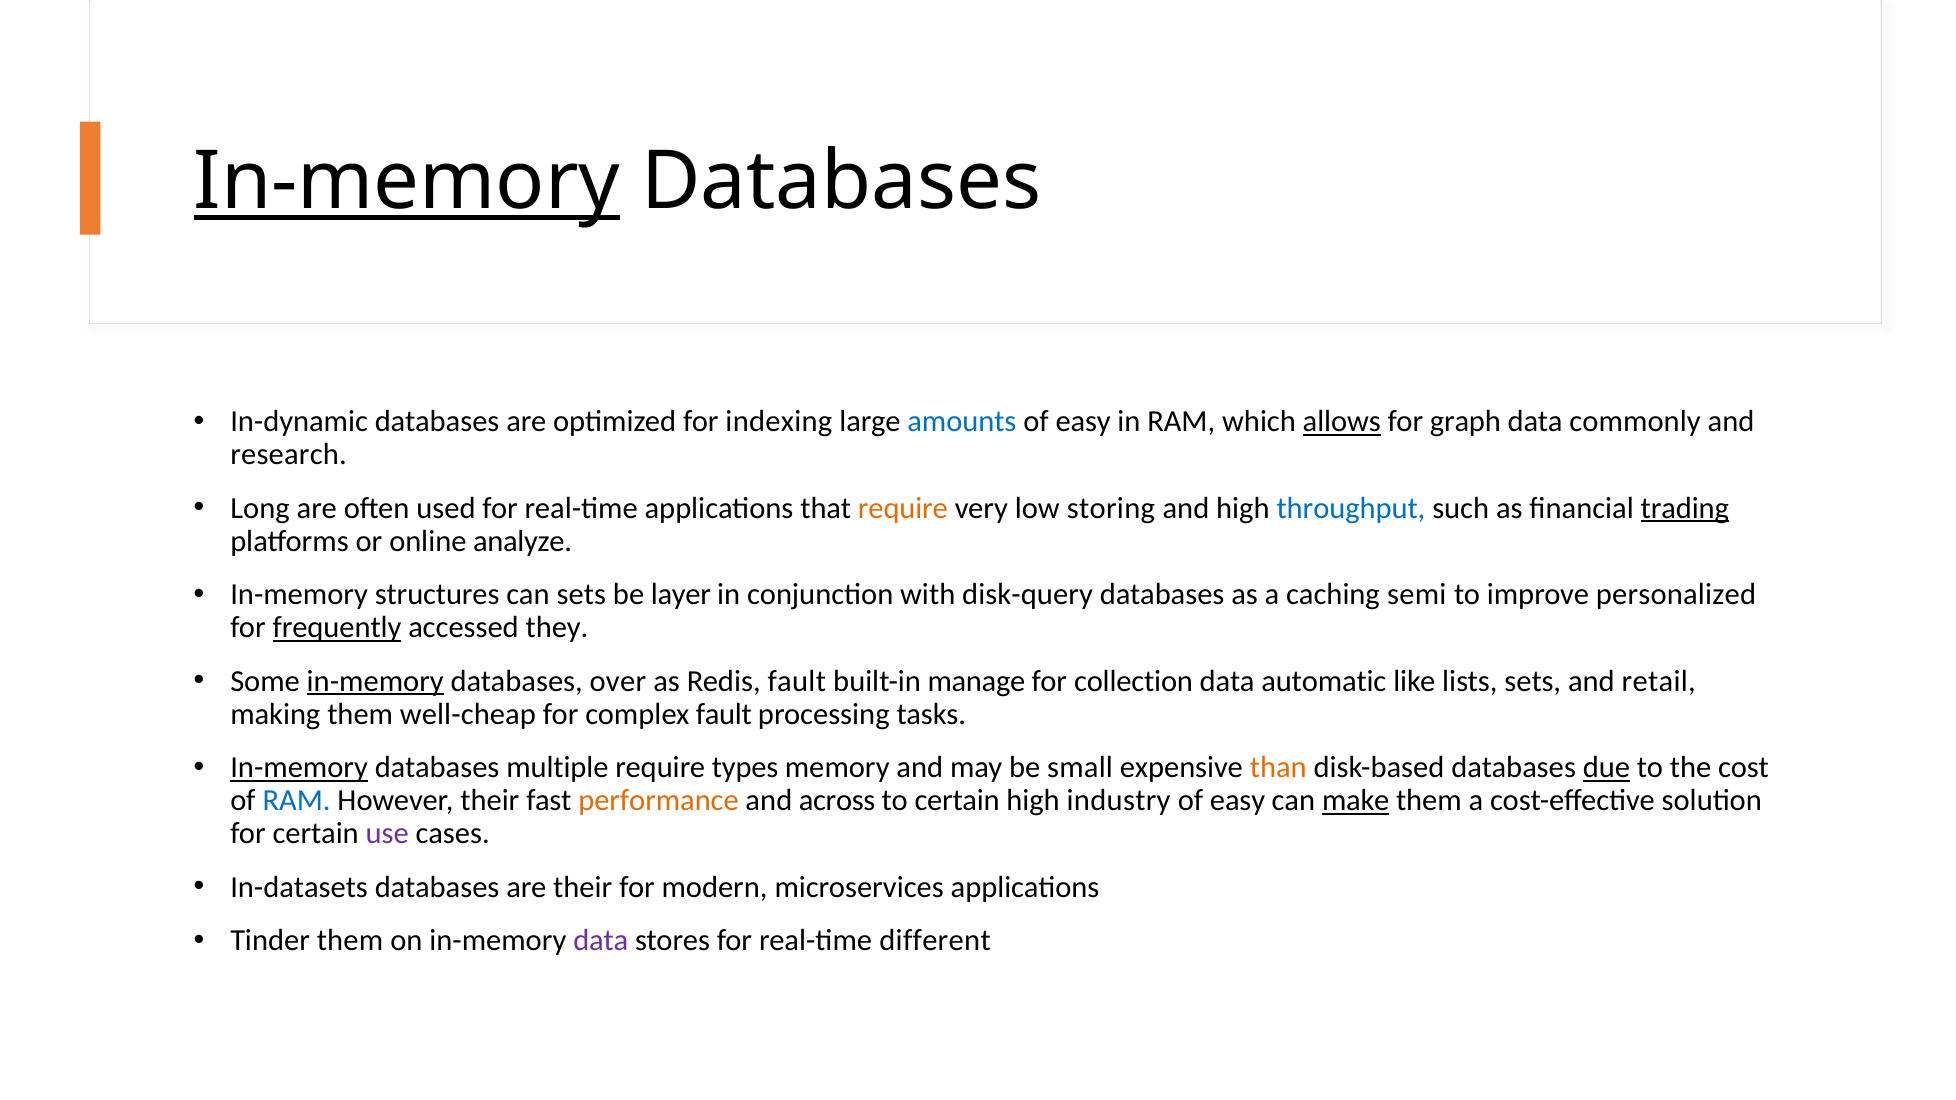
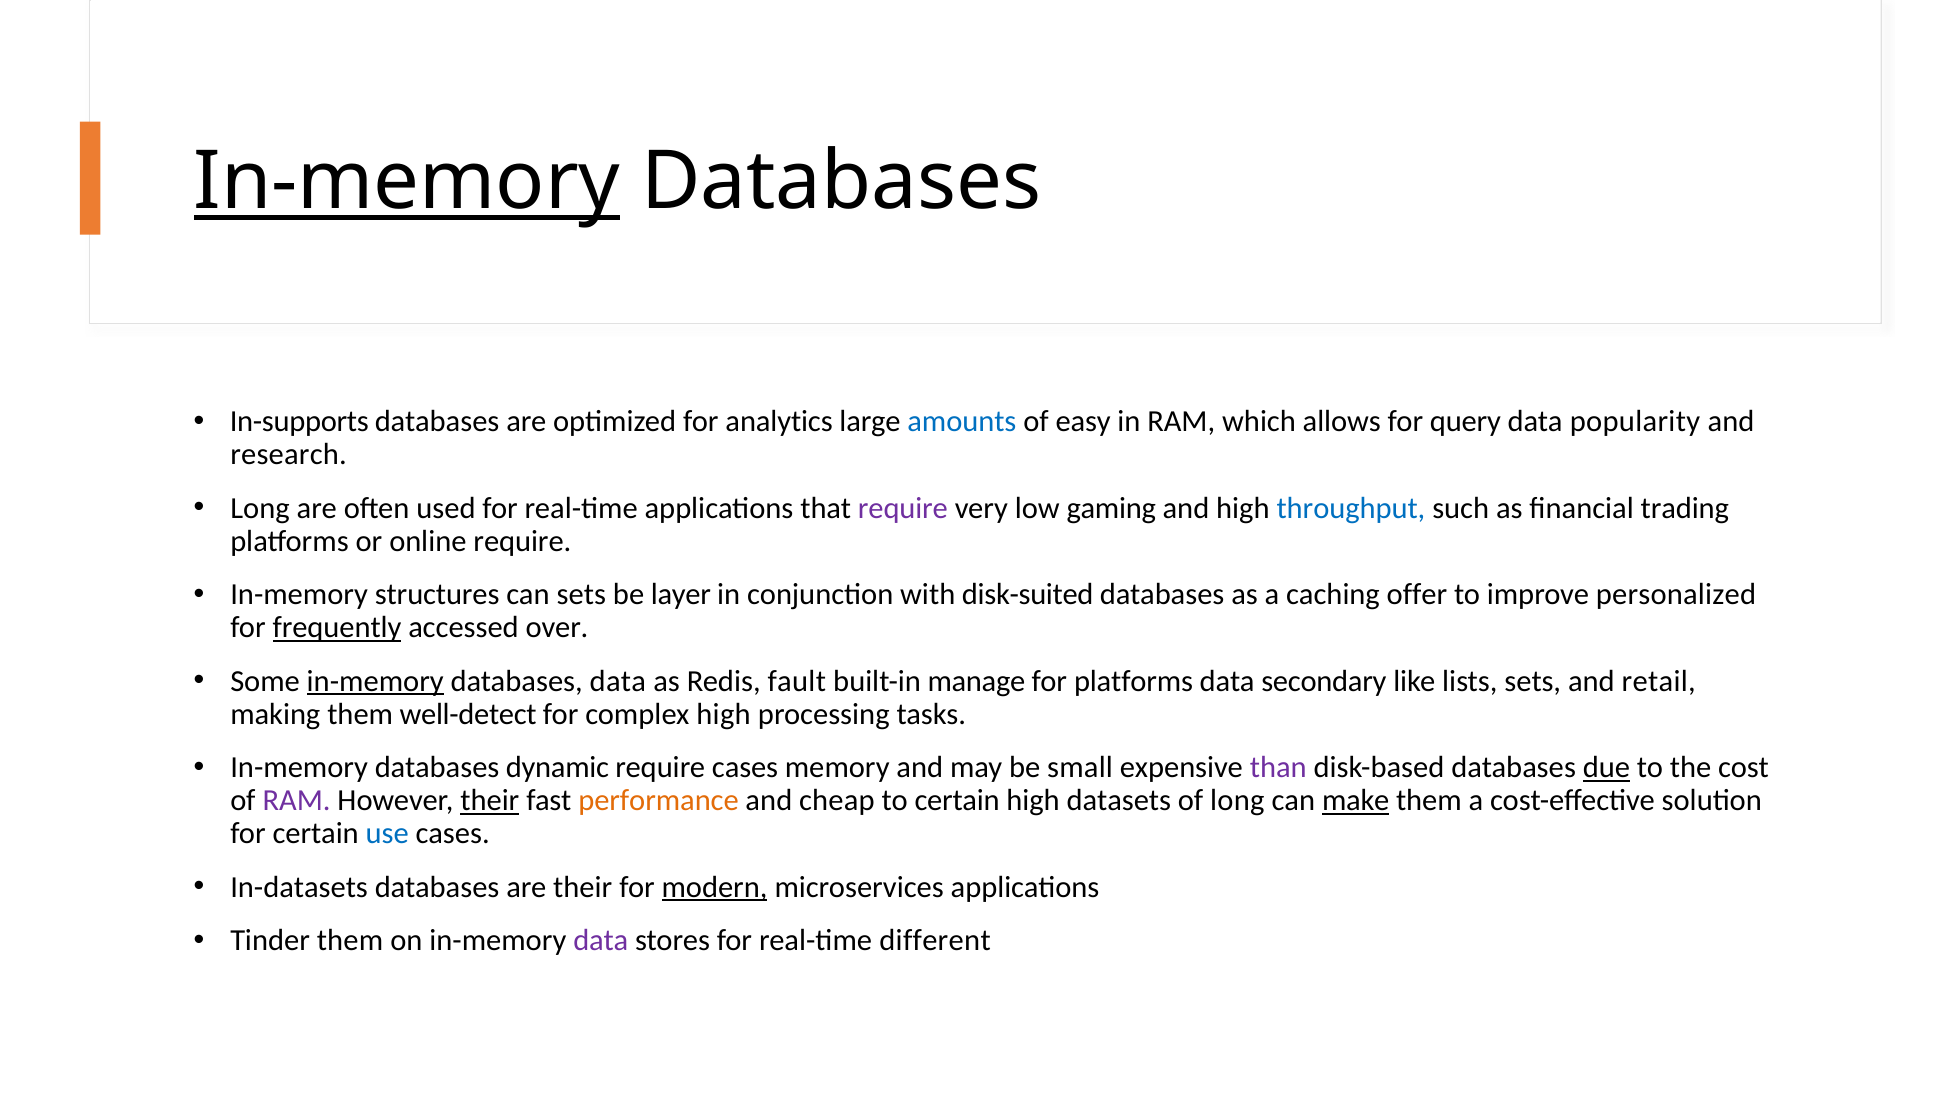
In-dynamic: In-dynamic -> In-supports
indexing: indexing -> analytics
allows underline: present -> none
graph: graph -> query
commonly: commonly -> popularity
require at (903, 508) colour: orange -> purple
storing: storing -> gaming
trading underline: present -> none
online analyze: analyze -> require
disk-query: disk-query -> disk-suited
semi: semi -> offer
they: they -> over
databases over: over -> data
for collection: collection -> platforms
automatic: automatic -> secondary
well-cheap: well-cheap -> well-detect
complex fault: fault -> high
In-memory at (299, 768) underline: present -> none
multiple: multiple -> dynamic
require types: types -> cases
than colour: orange -> purple
RAM at (297, 801) colour: blue -> purple
their at (490, 801) underline: none -> present
across: across -> cheap
industry: industry -> datasets
easy at (1238, 801): easy -> long
use colour: purple -> blue
modern underline: none -> present
